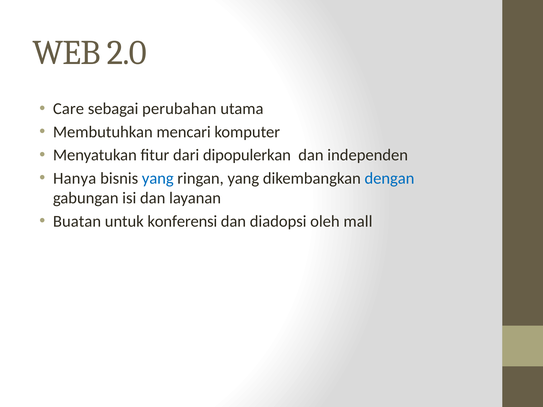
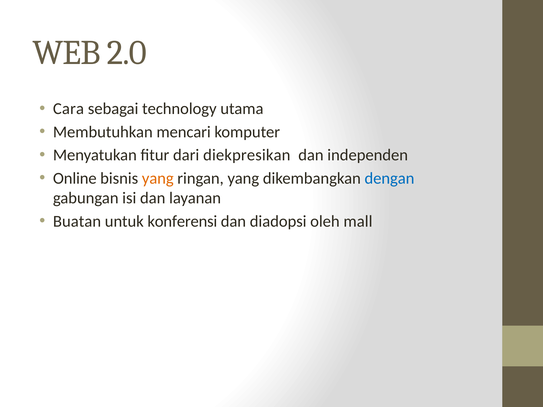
Care: Care -> Cara
perubahan: perubahan -> technology
dipopulerkan: dipopulerkan -> diekpresikan
Hanya: Hanya -> Online
yang at (158, 178) colour: blue -> orange
